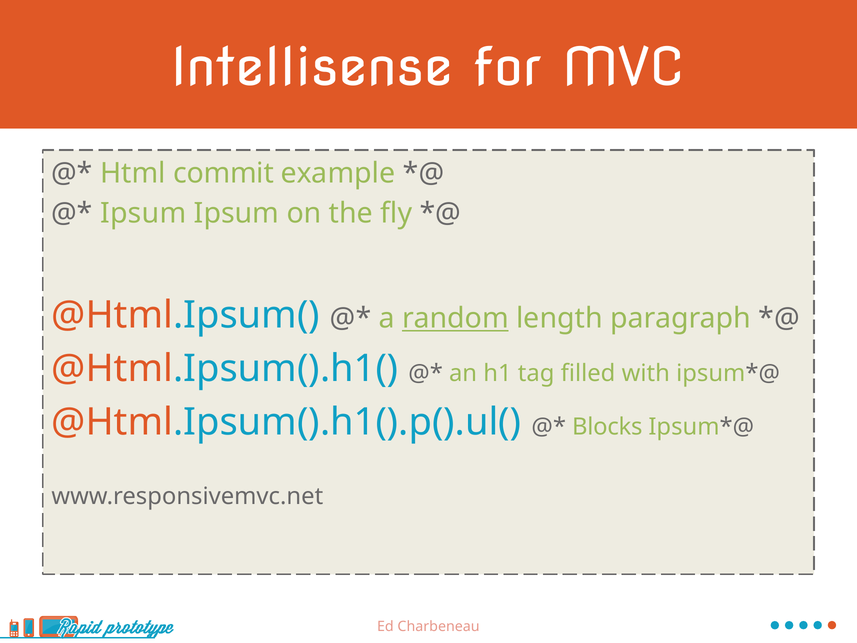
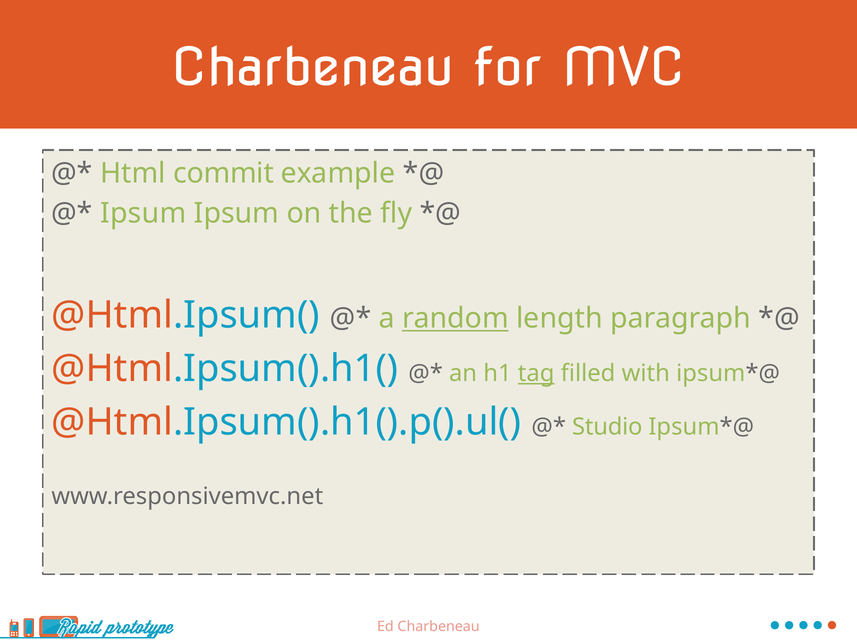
Intellisense at (312, 68): Intellisense -> Charbeneau
tag underline: none -> present
Blocks: Blocks -> Studio
